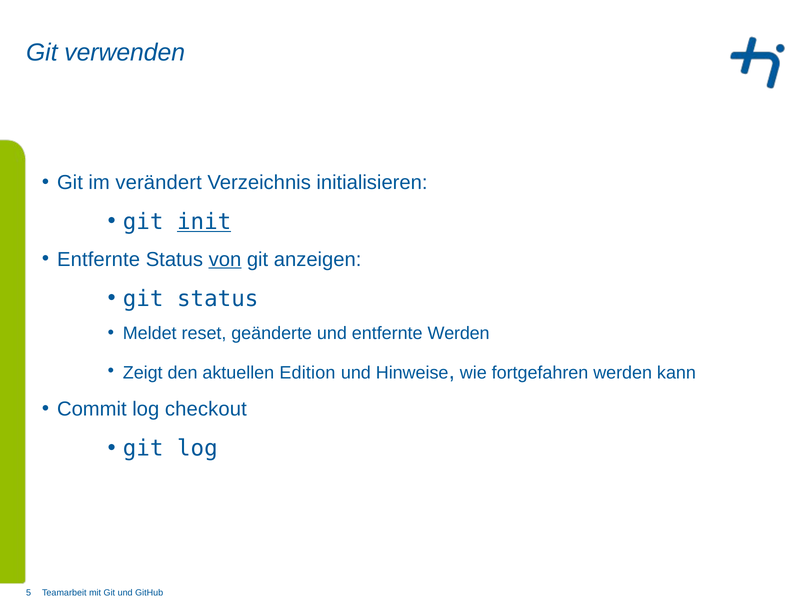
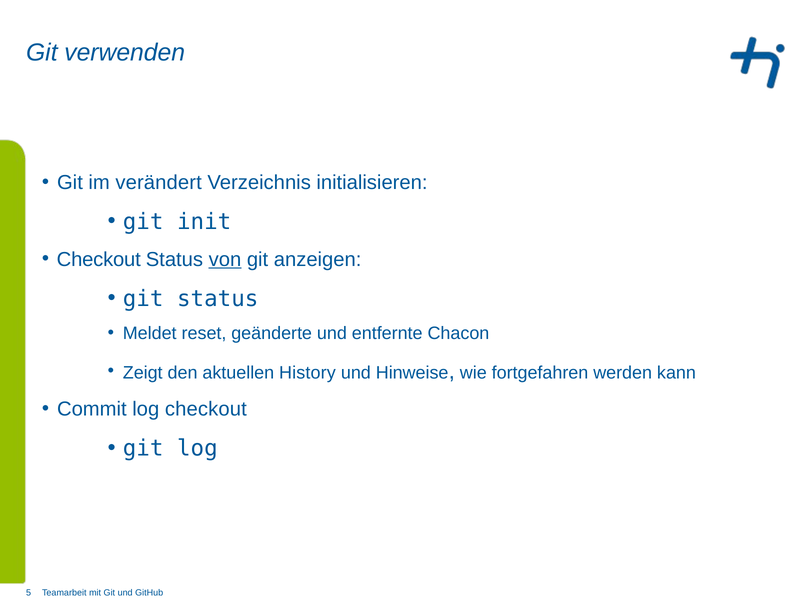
init underline: present -> none
Entfernte at (99, 259): Entfernte -> Checkout
entfernte Werden: Werden -> Chacon
Edition: Edition -> History
